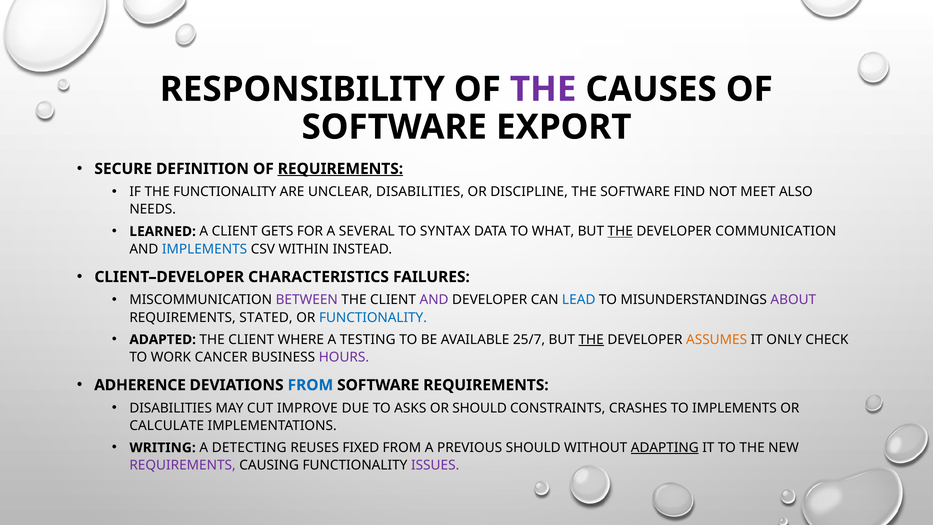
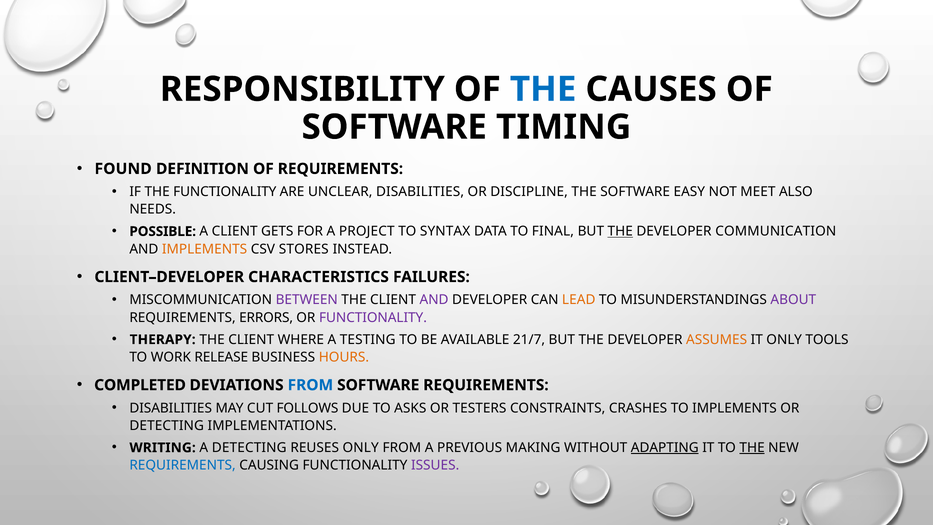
THE at (543, 89) colour: purple -> blue
EXPORT: EXPORT -> TIMING
SECURE: SECURE -> FOUND
REQUIREMENTS at (340, 169) underline: present -> none
FIND: FIND -> EASY
LEARNED: LEARNED -> POSSIBLE
SEVERAL: SEVERAL -> PROJECT
WHAT: WHAT -> FINAL
IMPLEMENTS at (205, 249) colour: blue -> orange
WITHIN: WITHIN -> STORES
LEAD colour: blue -> orange
STATED: STATED -> ERRORS
FUNCTIONALITY at (373, 318) colour: blue -> purple
ADAPTED: ADAPTED -> THERAPY
25/7: 25/7 -> 21/7
THE at (591, 339) underline: present -> none
CHECK: CHECK -> TOOLS
CANCER: CANCER -> RELEASE
HOURS colour: purple -> orange
ADHERENCE: ADHERENCE -> COMPLETED
IMPROVE: IMPROVE -> FOLLOWS
OR SHOULD: SHOULD -> TESTERS
CALCULATE at (167, 426): CALCULATE -> DETECTING
REUSES FIXED: FIXED -> ONLY
PREVIOUS SHOULD: SHOULD -> MAKING
THE at (752, 448) underline: none -> present
REQUIREMENTS at (183, 465) colour: purple -> blue
